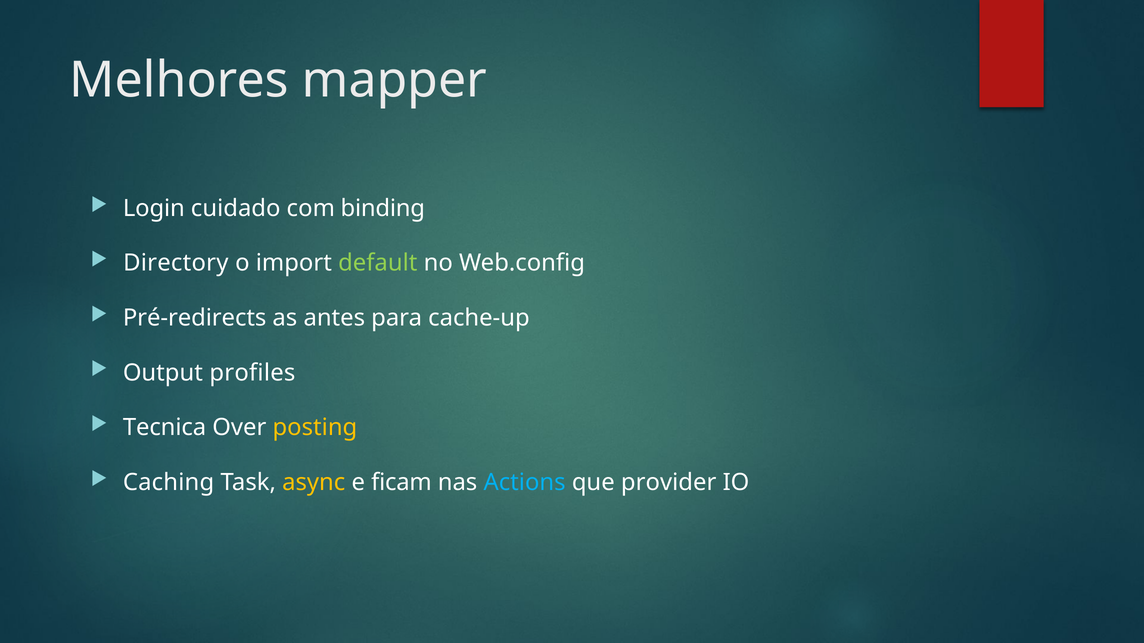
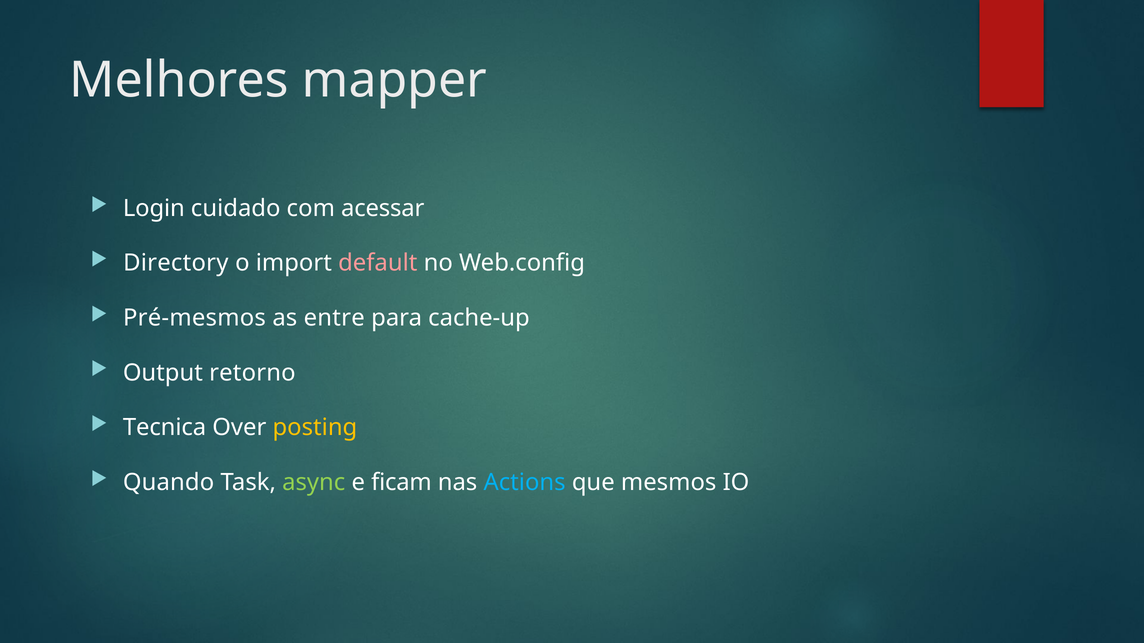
binding: binding -> acessar
default colour: light green -> pink
Pré-redirects: Pré-redirects -> Pré-mesmos
antes: antes -> entre
profiles: profiles -> retorno
Caching: Caching -> Quando
async colour: yellow -> light green
provider: provider -> mesmos
